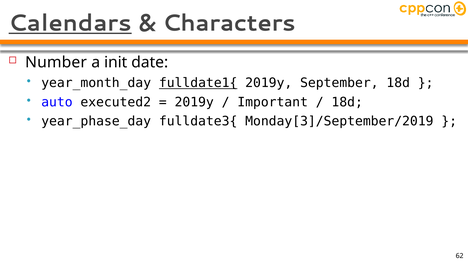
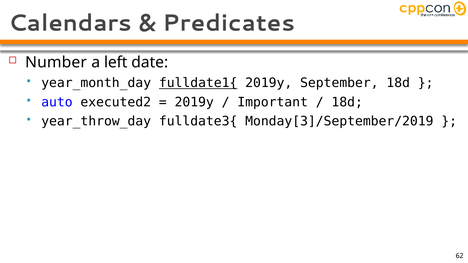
Calendars underline: present -> none
Characters: Characters -> Predicates
init: init -> left
year_phase_day: year_phase_day -> year_throw_day
